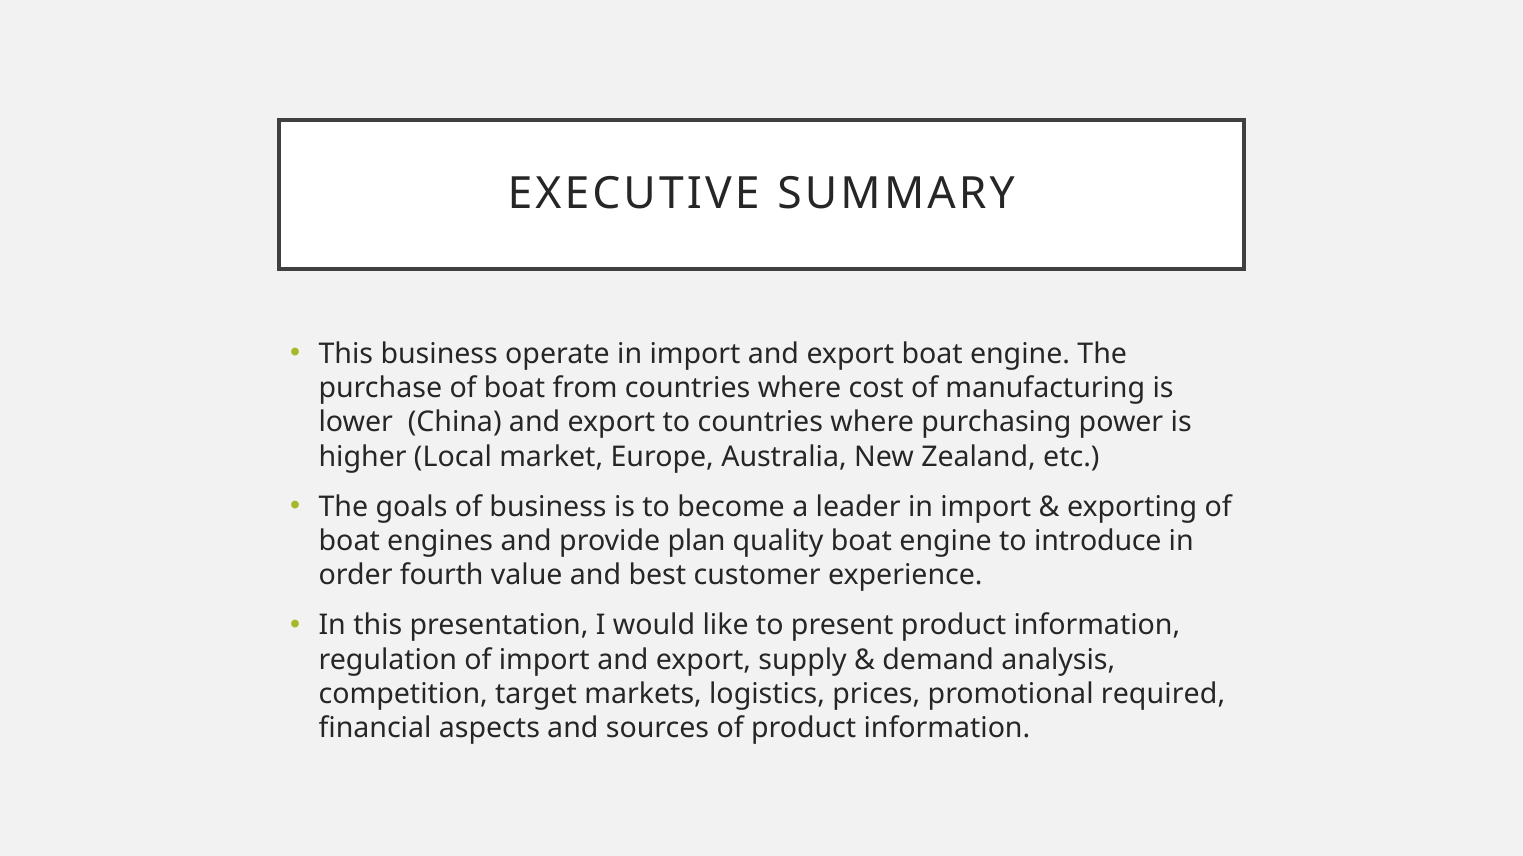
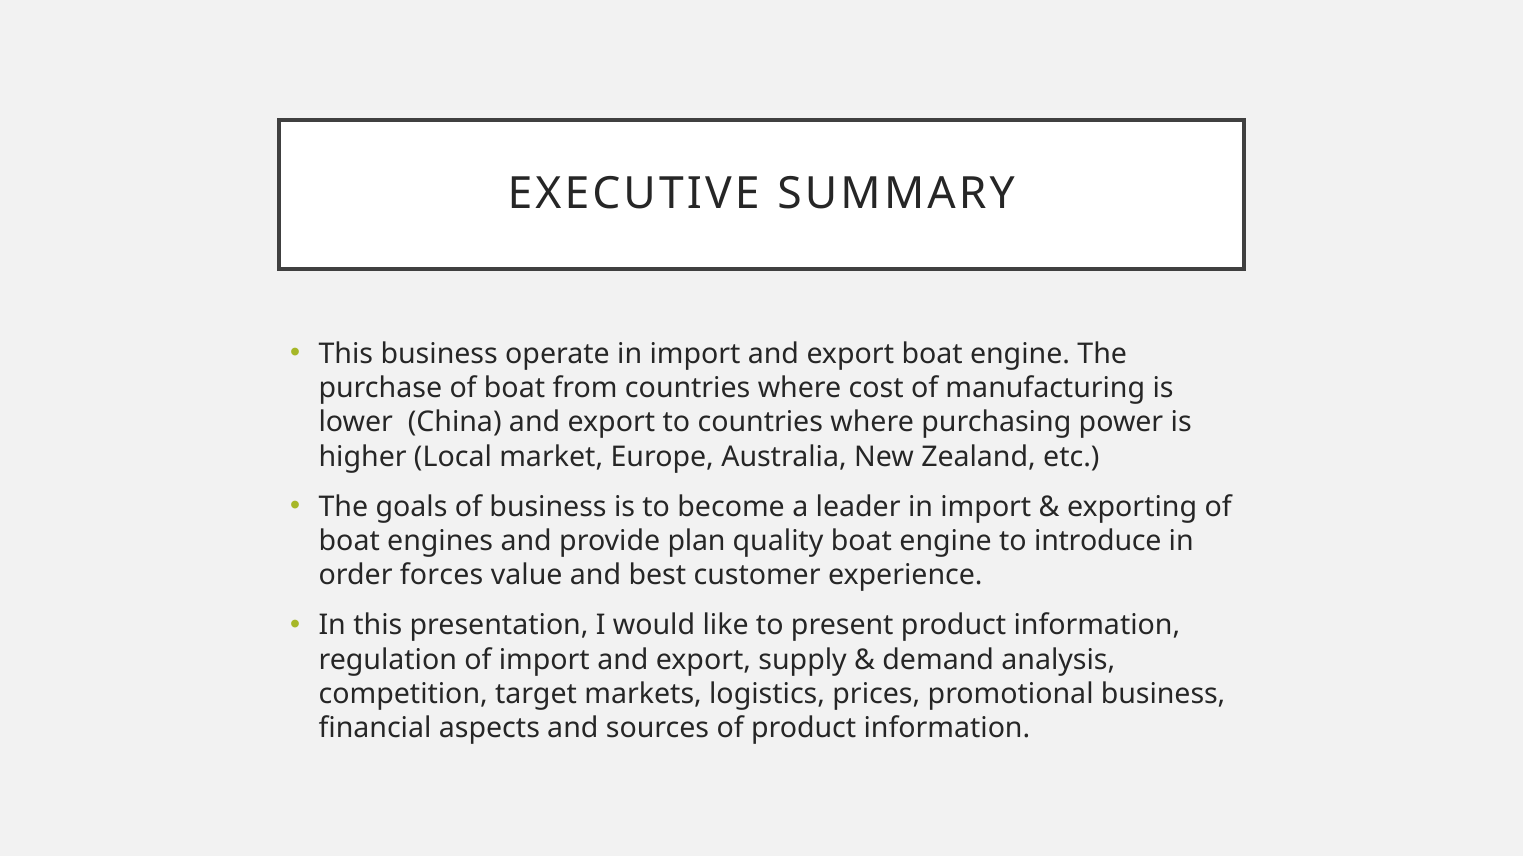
fourth: fourth -> forces
promotional required: required -> business
